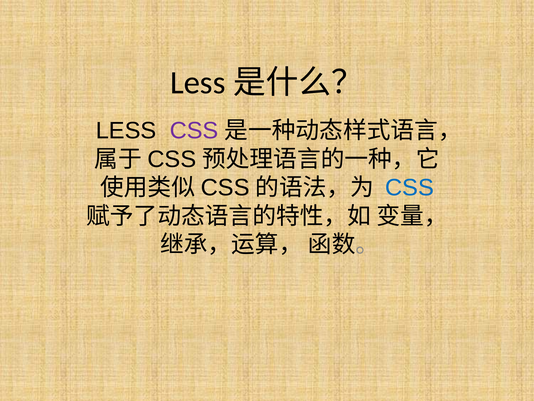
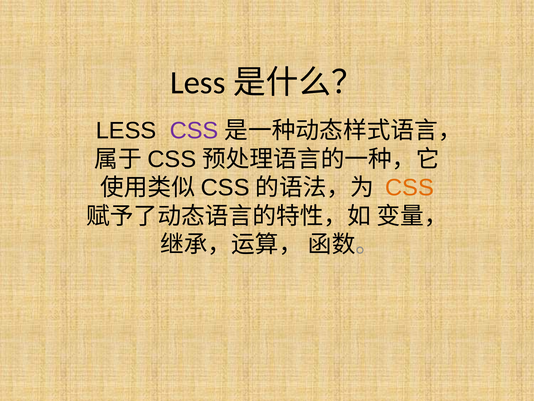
CSS at (409, 187) colour: blue -> orange
